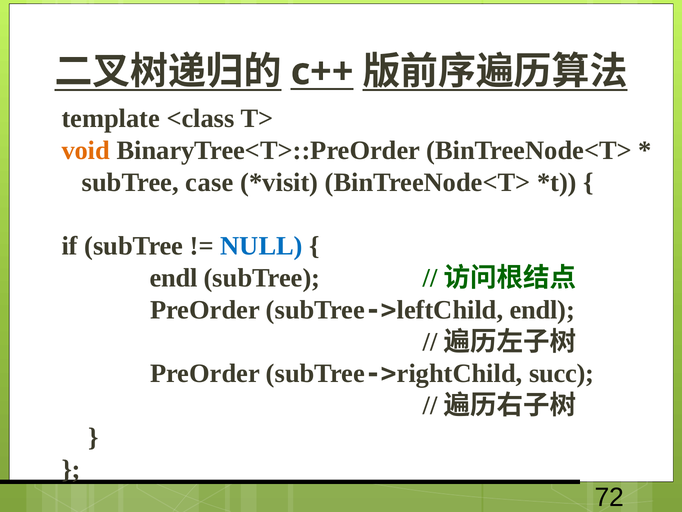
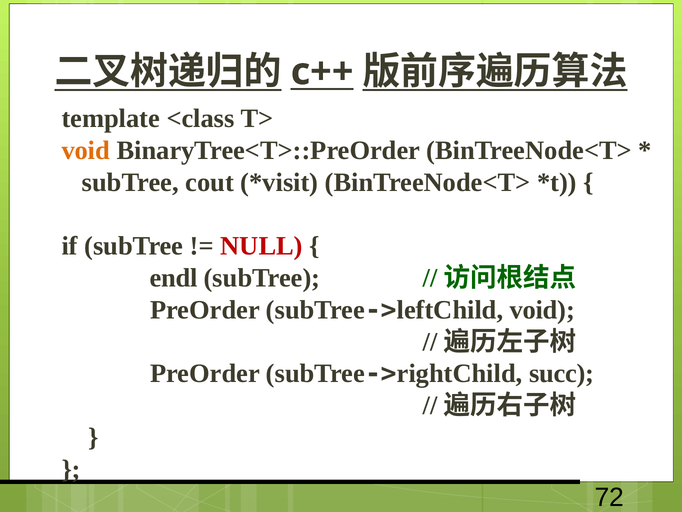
case: case -> cout
NULL colour: blue -> red
subTree->leftChild endl: endl -> void
